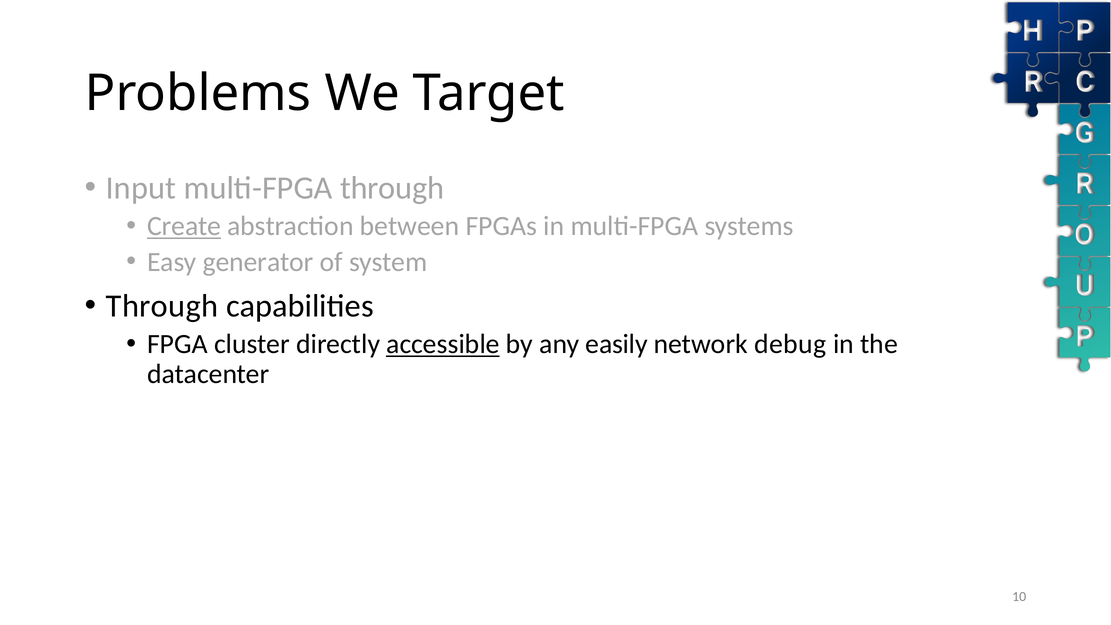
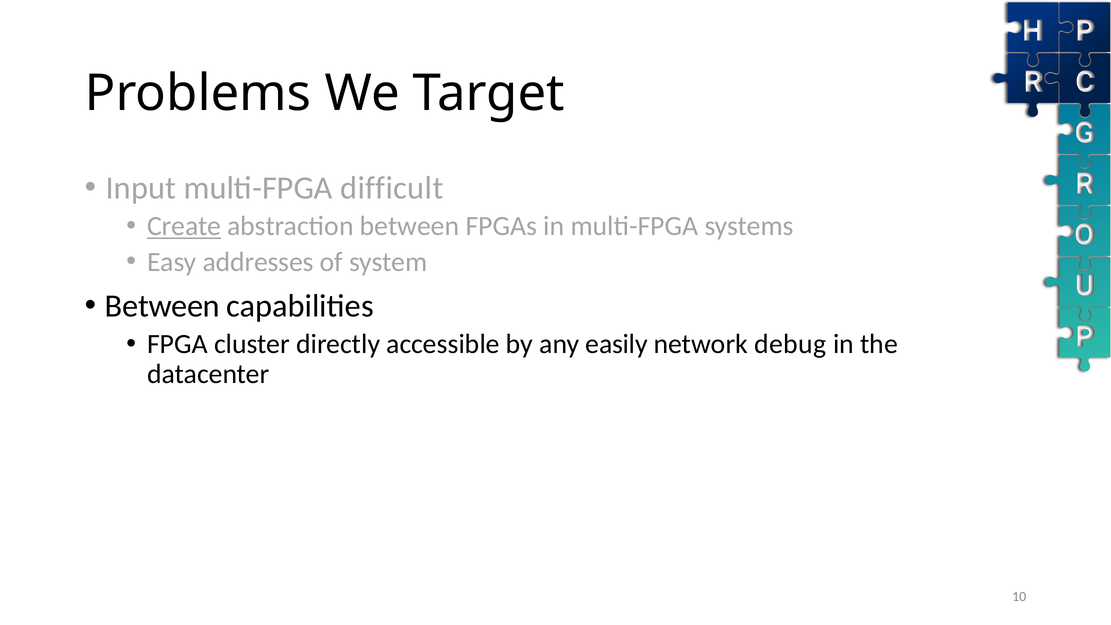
multi-FPGA through: through -> difficult
generator: generator -> addresses
Through at (162, 306): Through -> Between
accessible underline: present -> none
